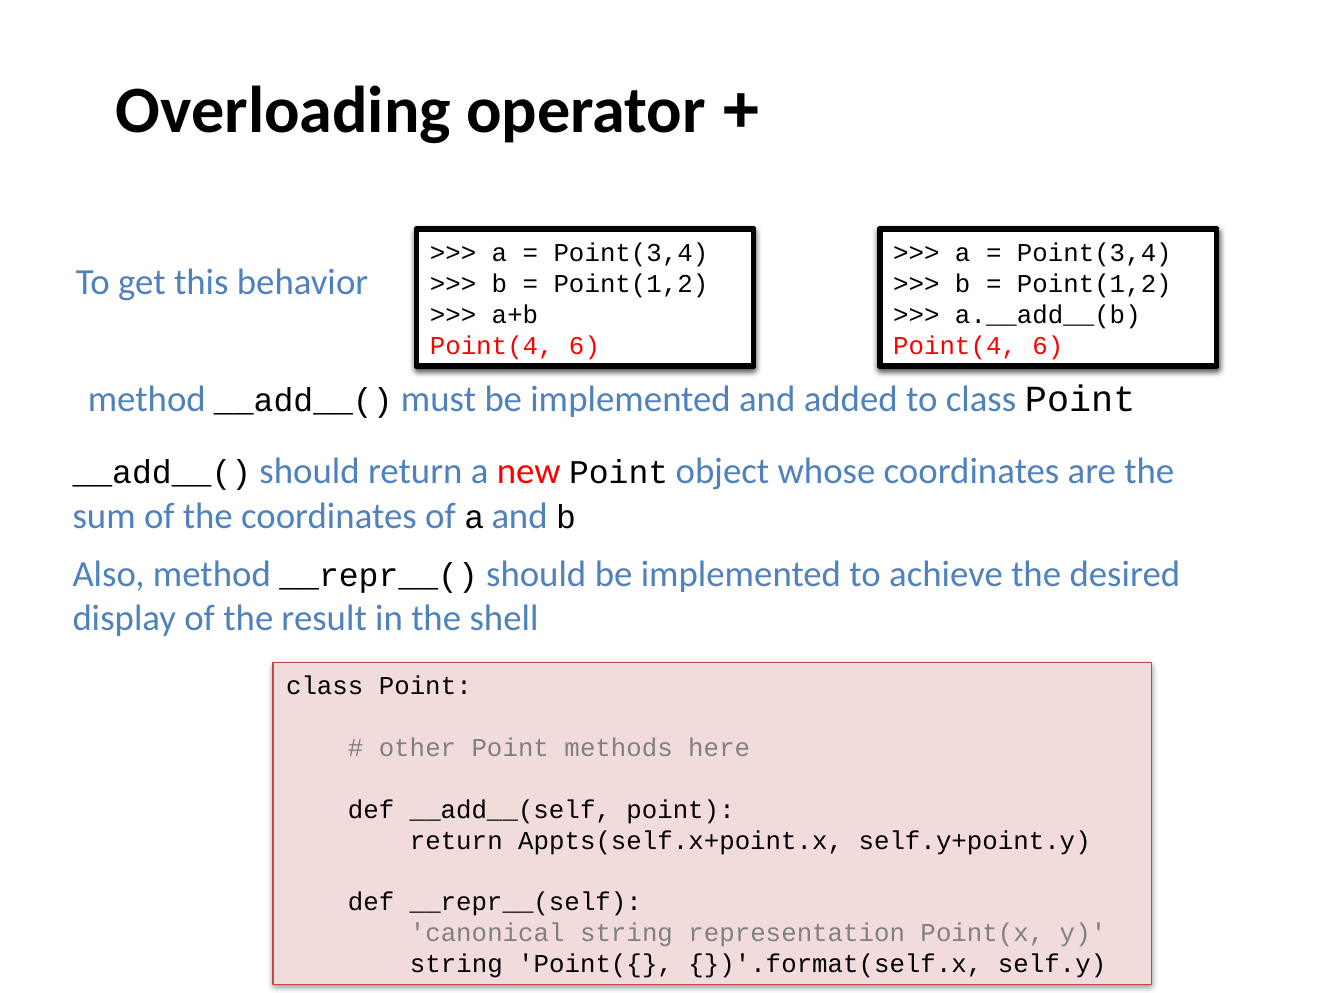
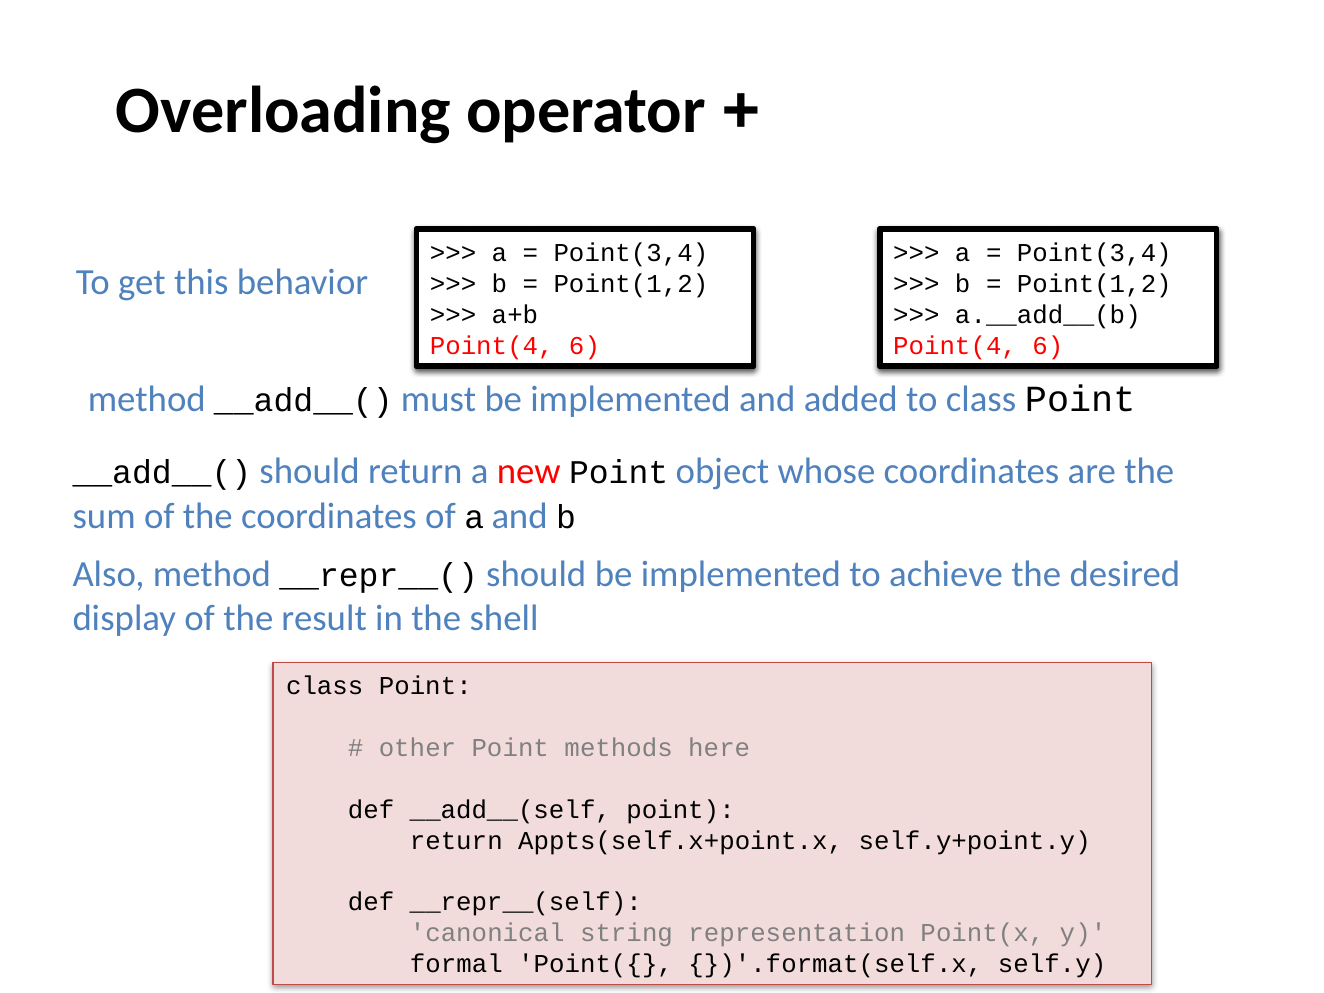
string at (456, 964): string -> formal
